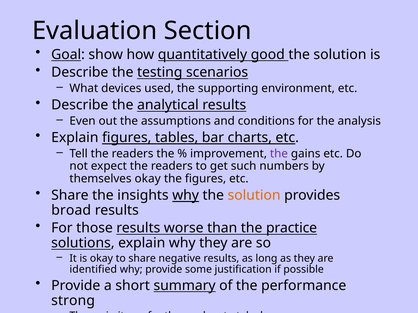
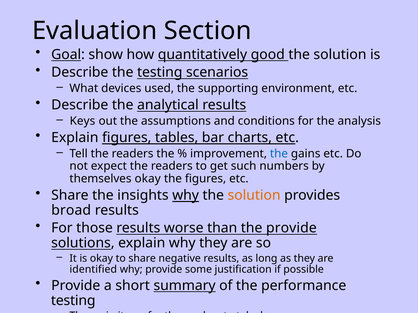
Even: Even -> Keys
the at (279, 154) colour: purple -> blue
the practice: practice -> provide
strong at (73, 301): strong -> testing
